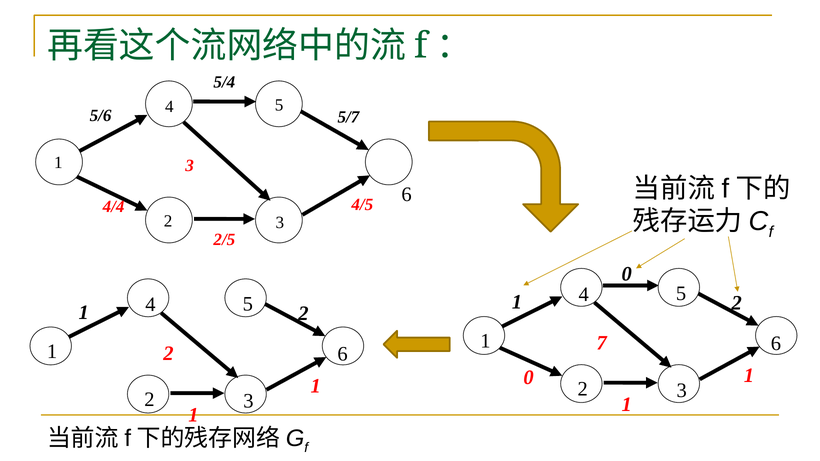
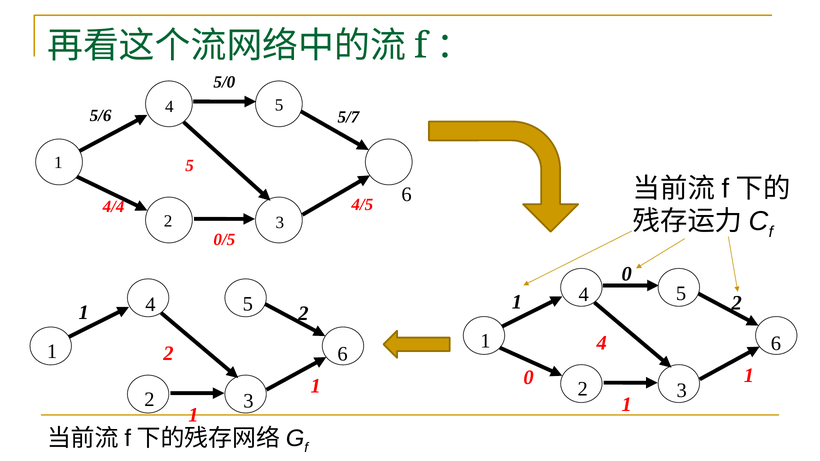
5/4: 5/4 -> 5/0
1 3: 3 -> 5
2/5: 2/5 -> 0/5
1 7: 7 -> 4
